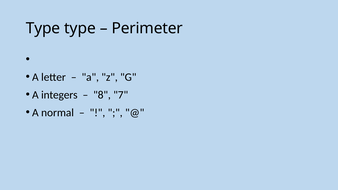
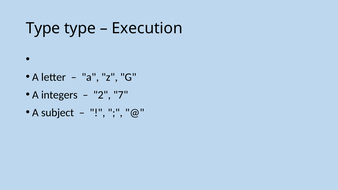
Perimeter: Perimeter -> Execution
8: 8 -> 2
normal: normal -> subject
